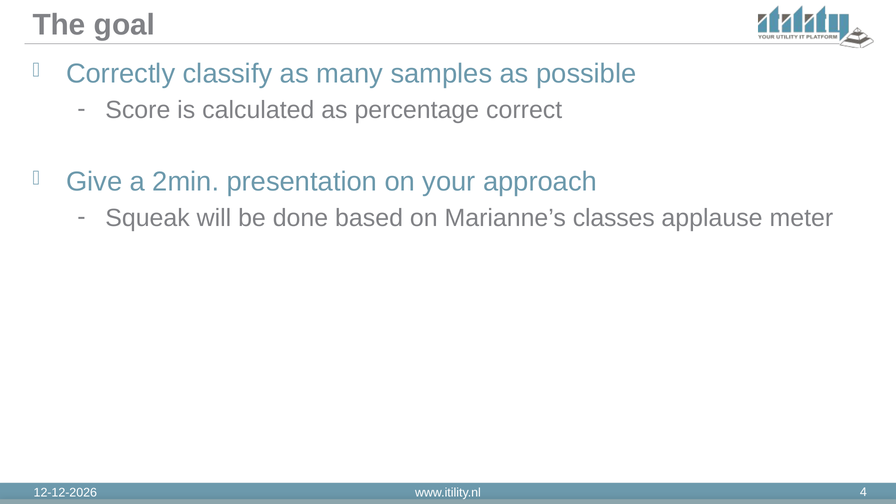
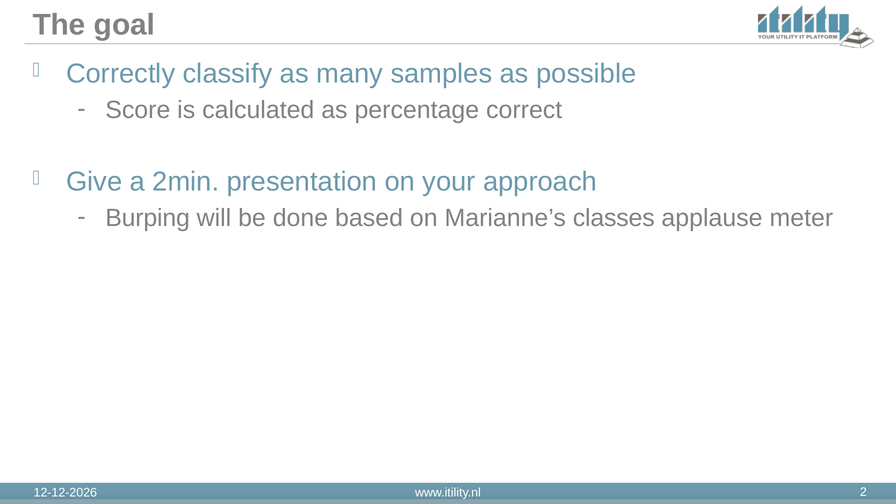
Squeak: Squeak -> Burping
4: 4 -> 2
